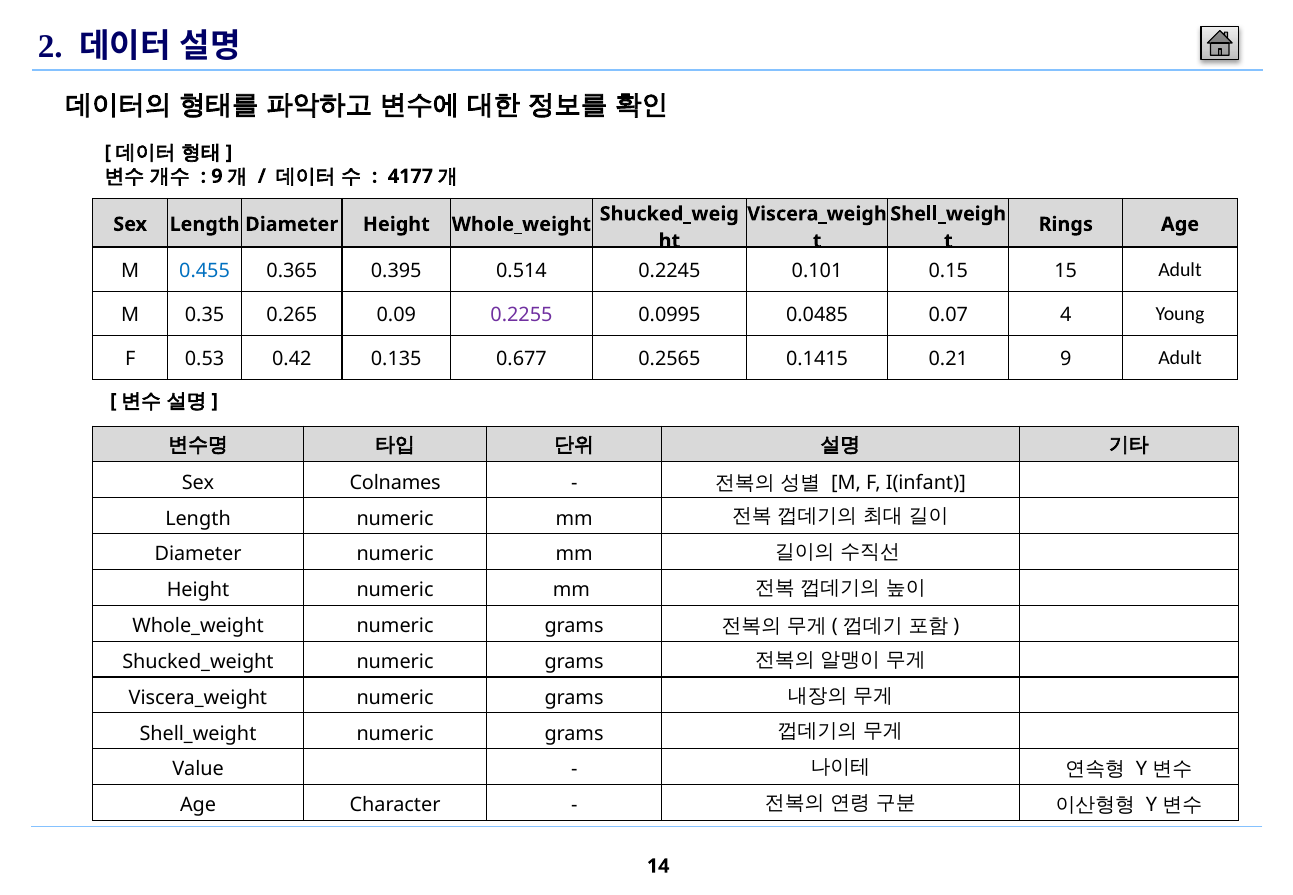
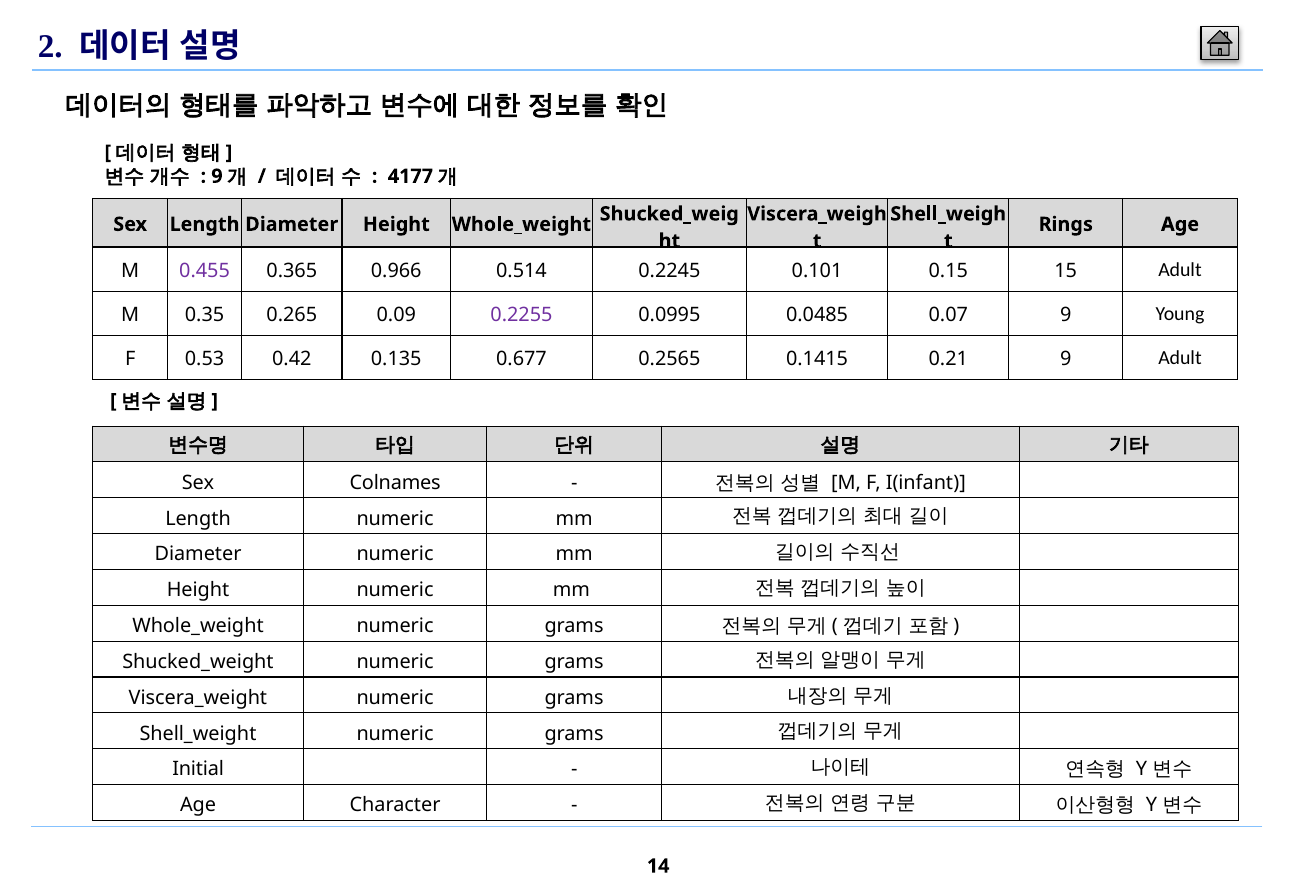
0.455 colour: blue -> purple
0.395: 0.395 -> 0.966
0.07 4: 4 -> 9
Value: Value -> Initial
